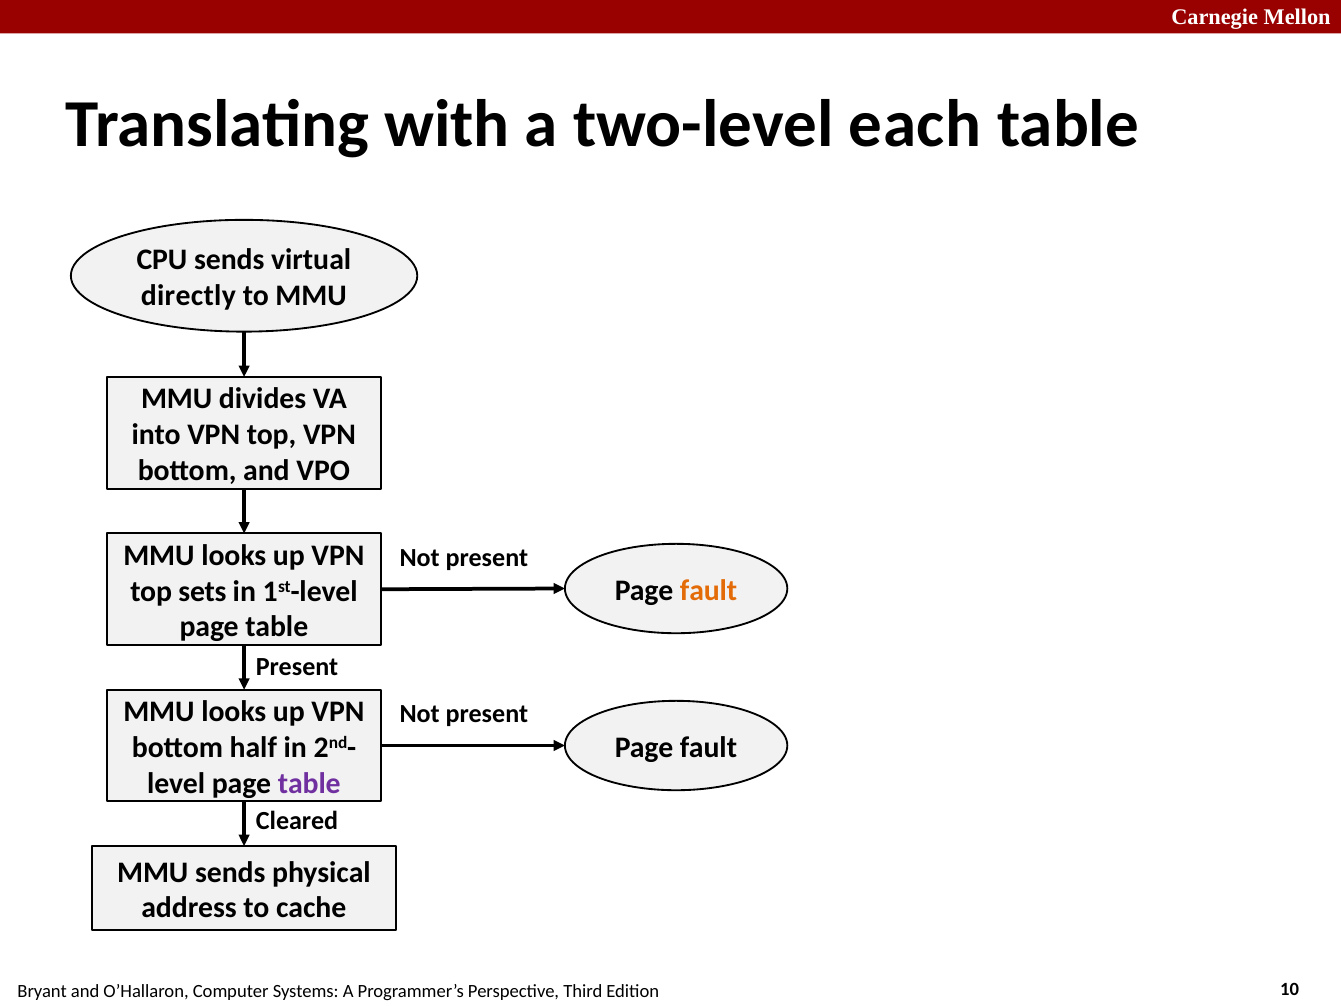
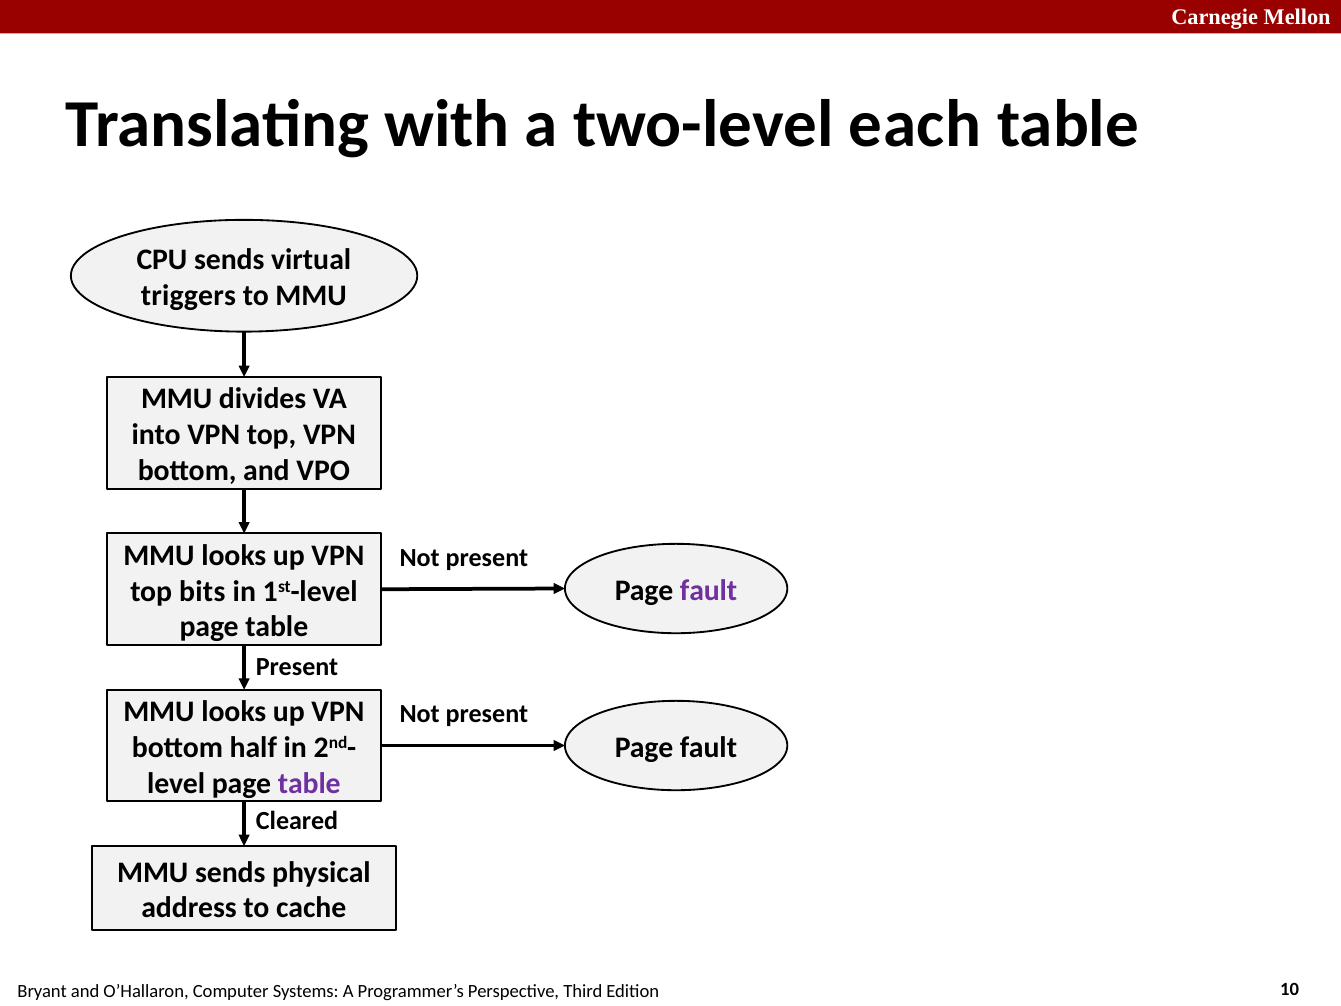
directly: directly -> triggers
fault at (709, 590) colour: orange -> purple
sets: sets -> bits
